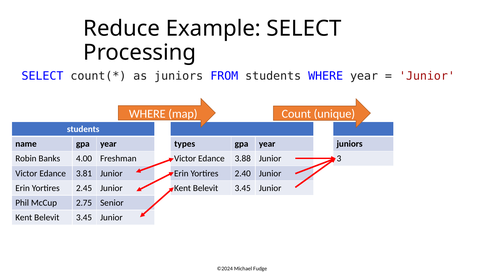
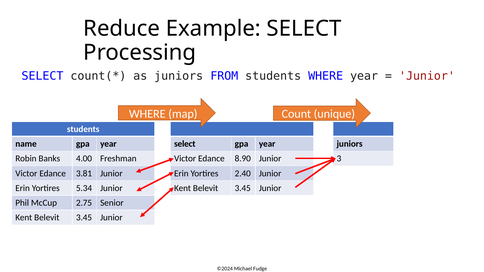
types at (185, 144): types -> select
3.88: 3.88 -> 8.90
2.45: 2.45 -> 5.34
